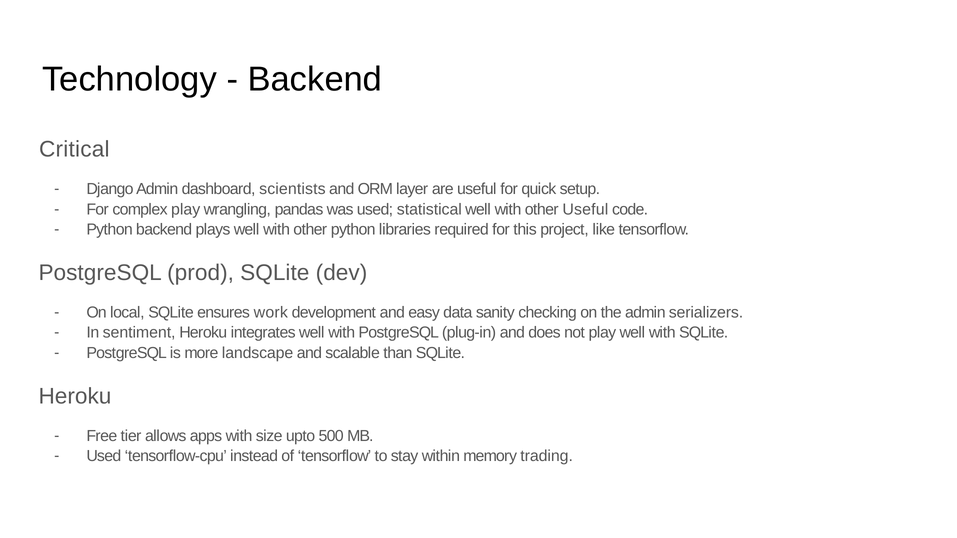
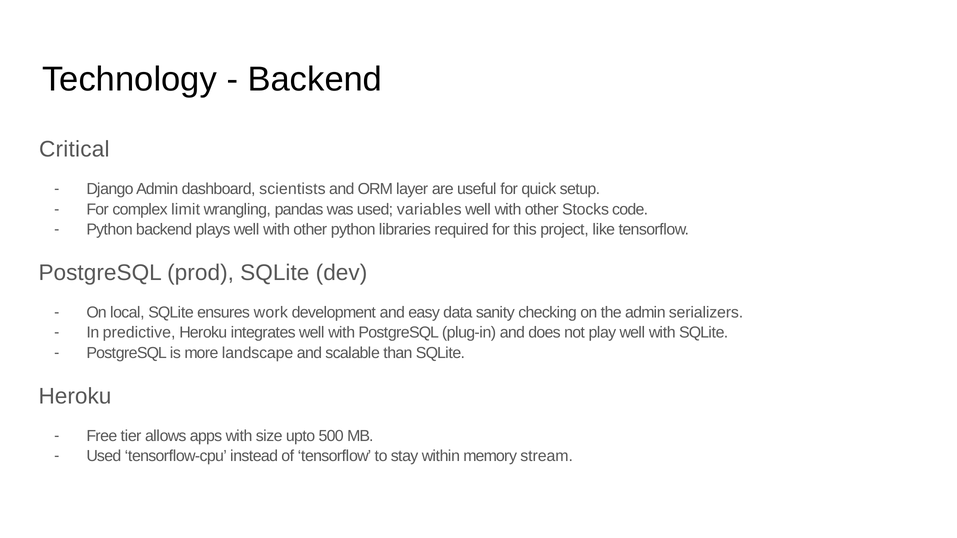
complex play: play -> limit
statistical: statistical -> variables
other Useful: Useful -> Stocks
sentiment: sentiment -> predictive
trading: trading -> stream
